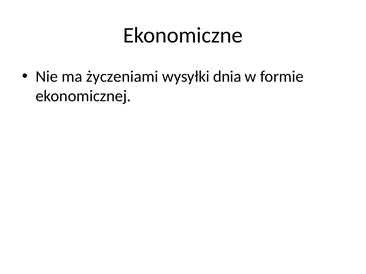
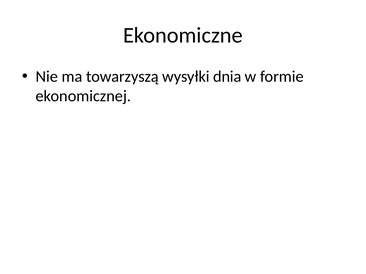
życzeniami: życzeniami -> towarzyszą
